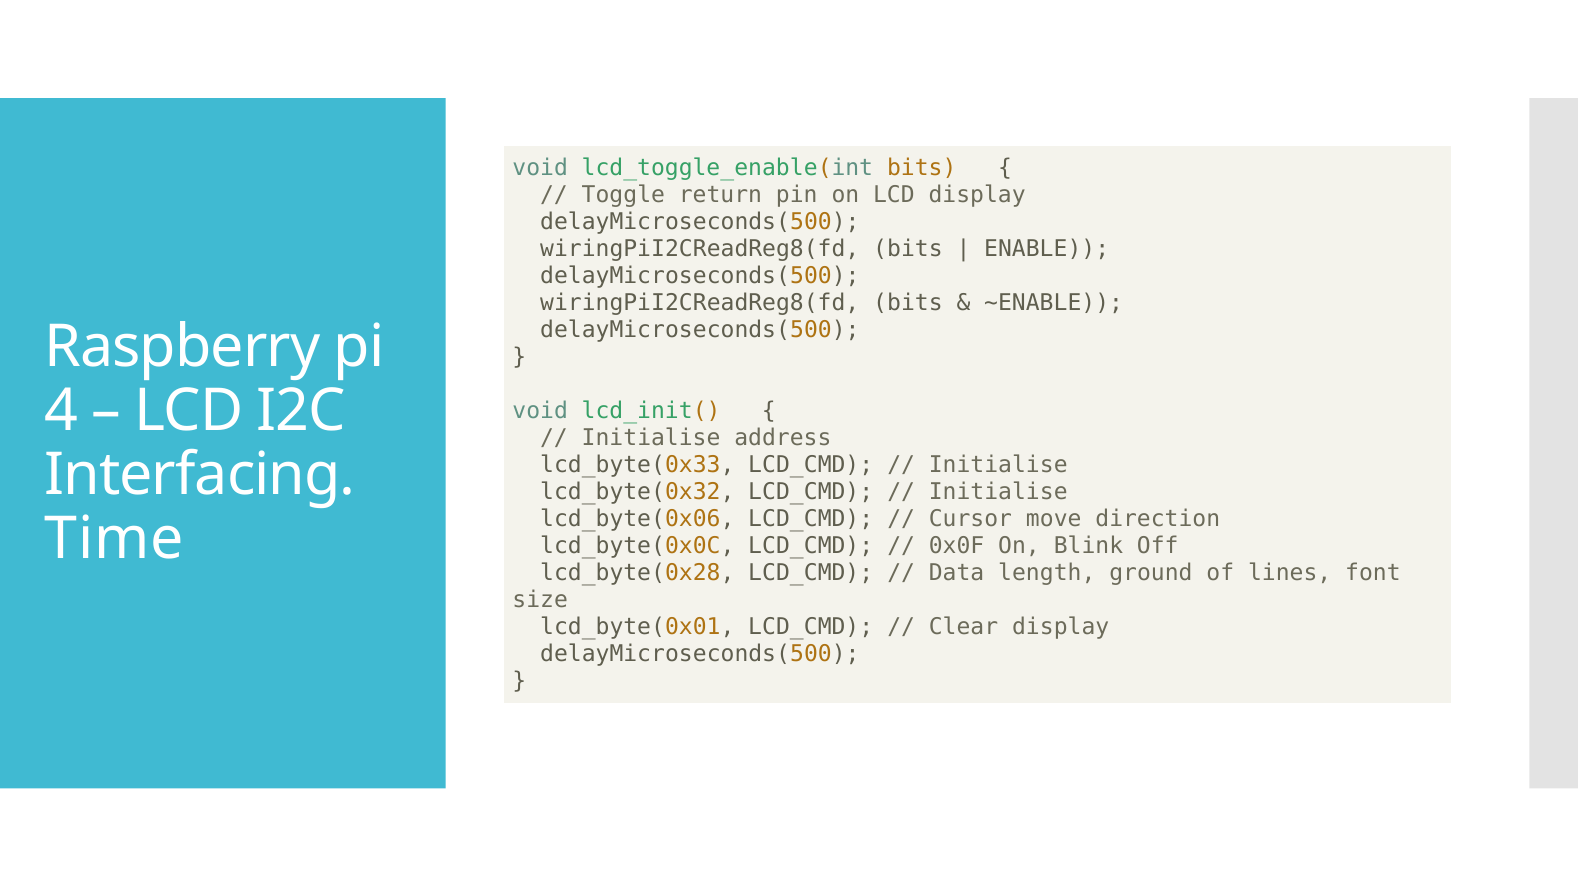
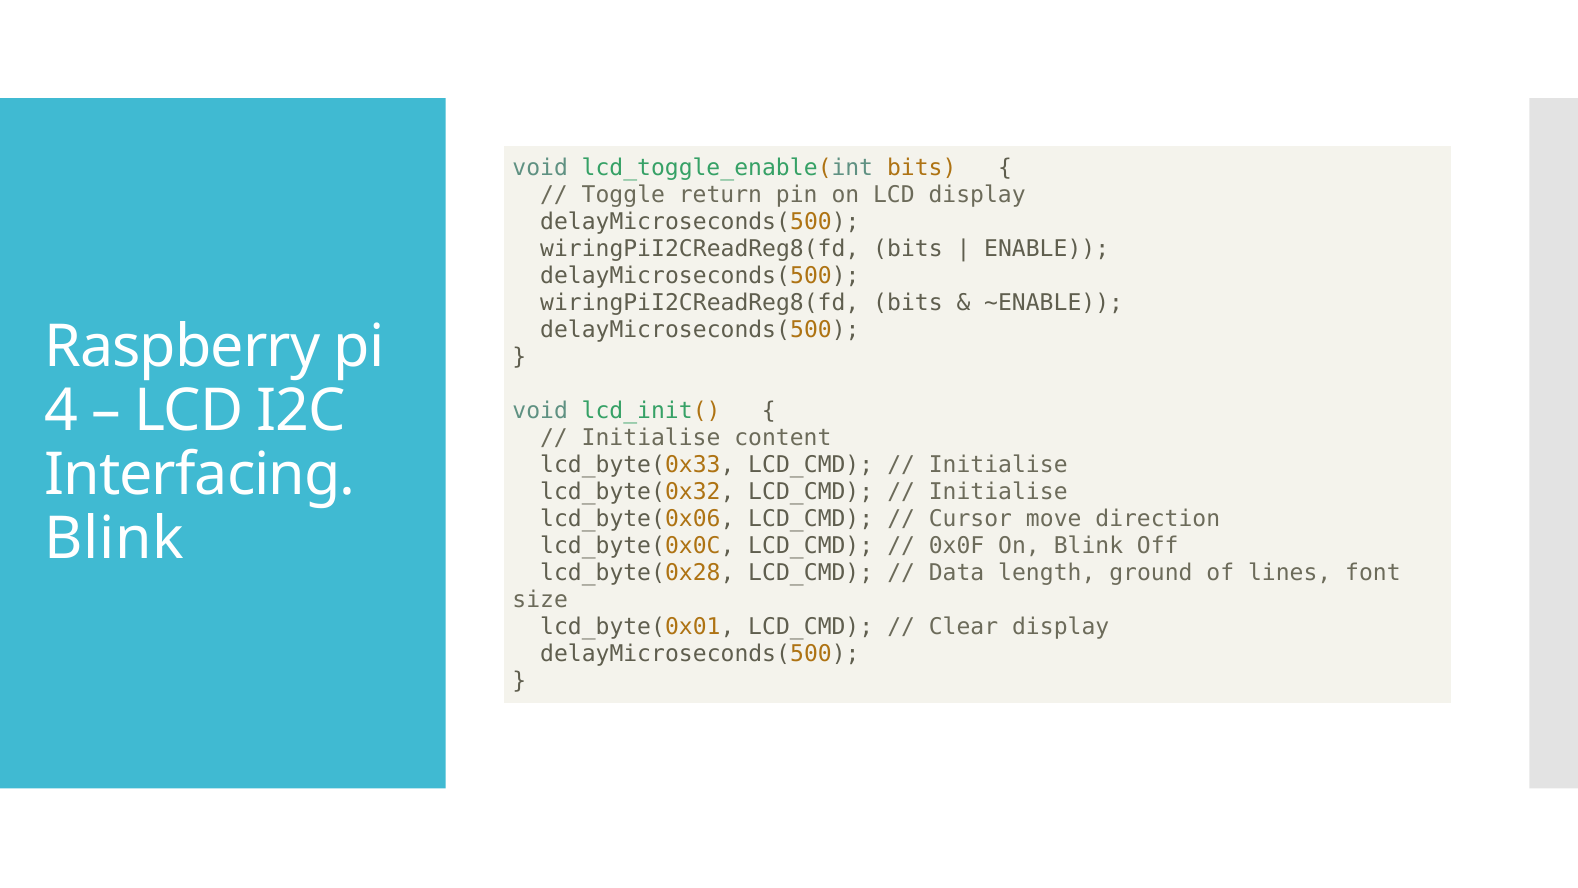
address: address -> content
Time at (114, 539): Time -> Blink
